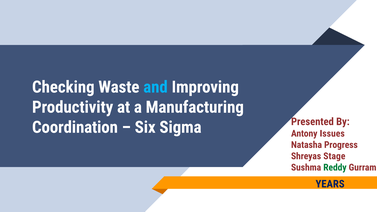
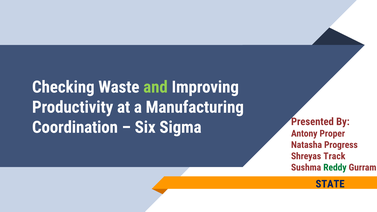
and colour: light blue -> light green
Issues: Issues -> Proper
Stage: Stage -> Track
YEARS: YEARS -> STATE
